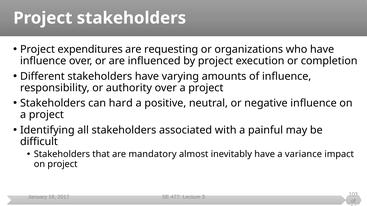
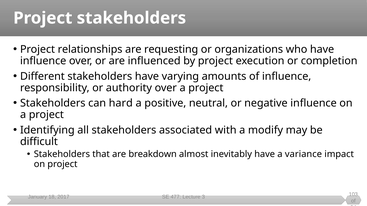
expenditures: expenditures -> relationships
painful: painful -> modify
mandatory: mandatory -> breakdown
